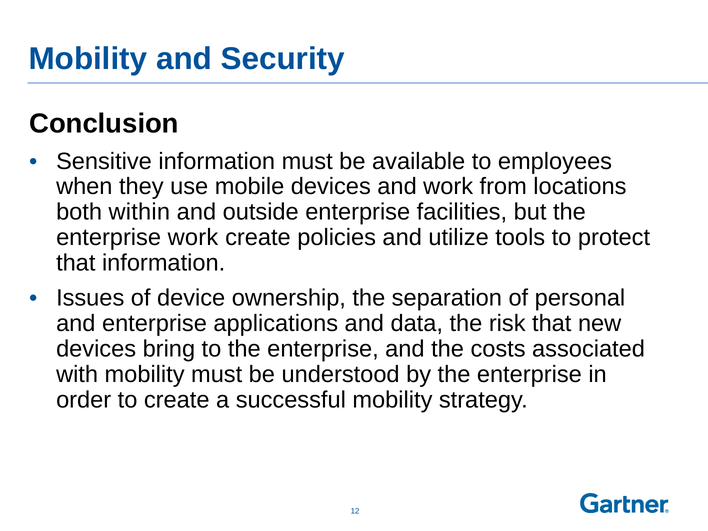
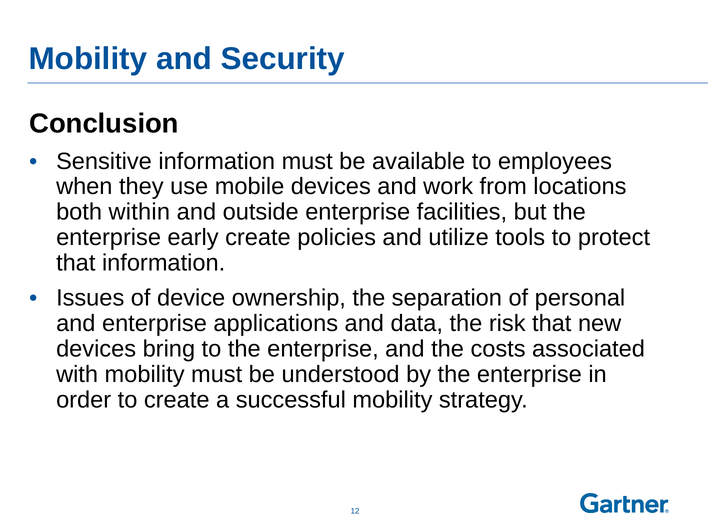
enterprise work: work -> early
